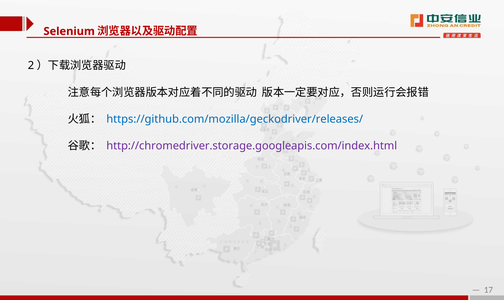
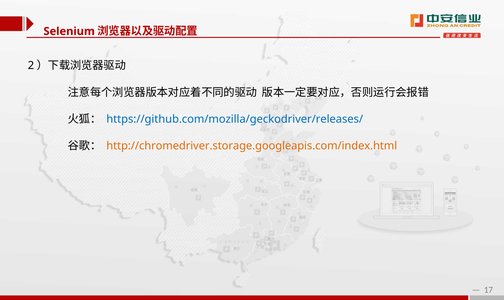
http://chromedriver.storage.googleapis.com/index.html colour: purple -> orange
